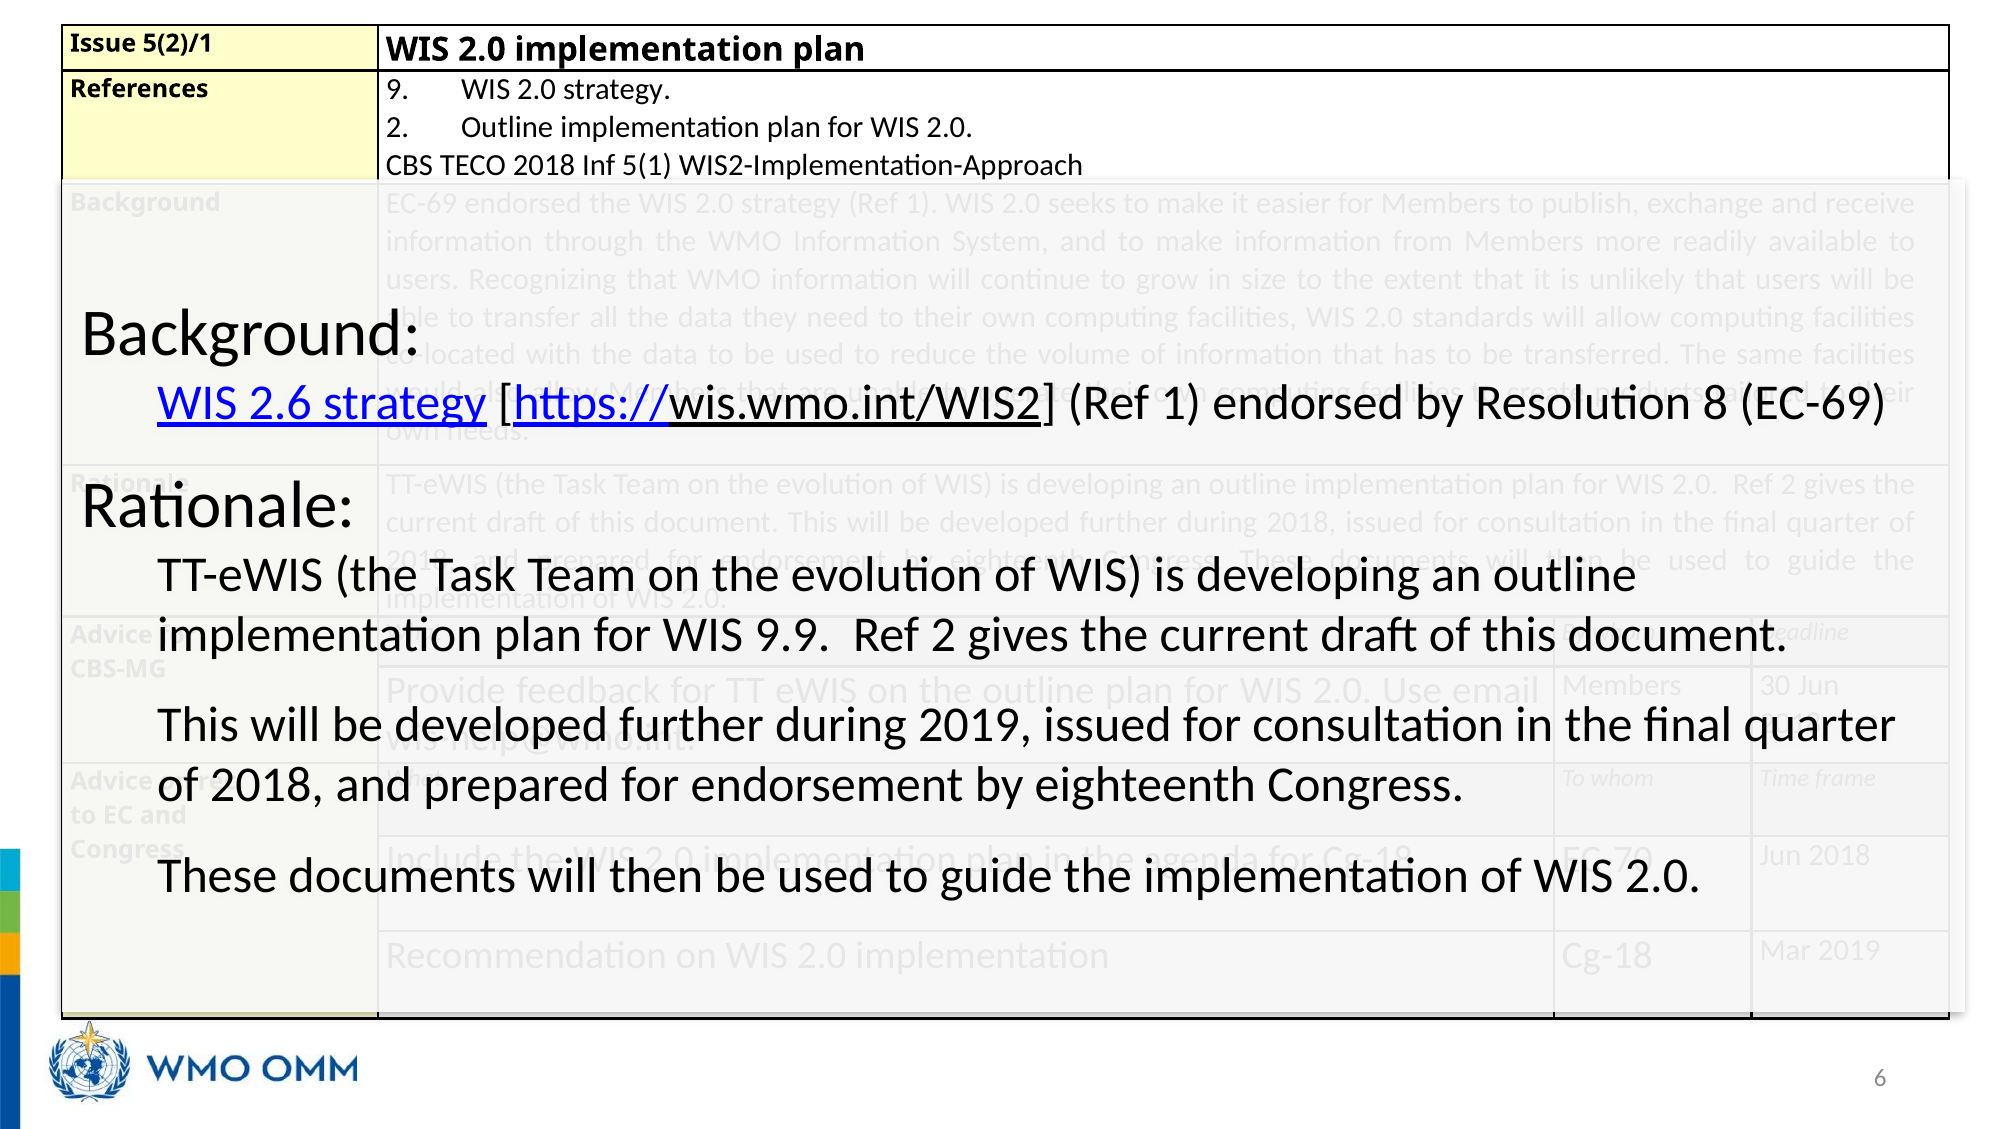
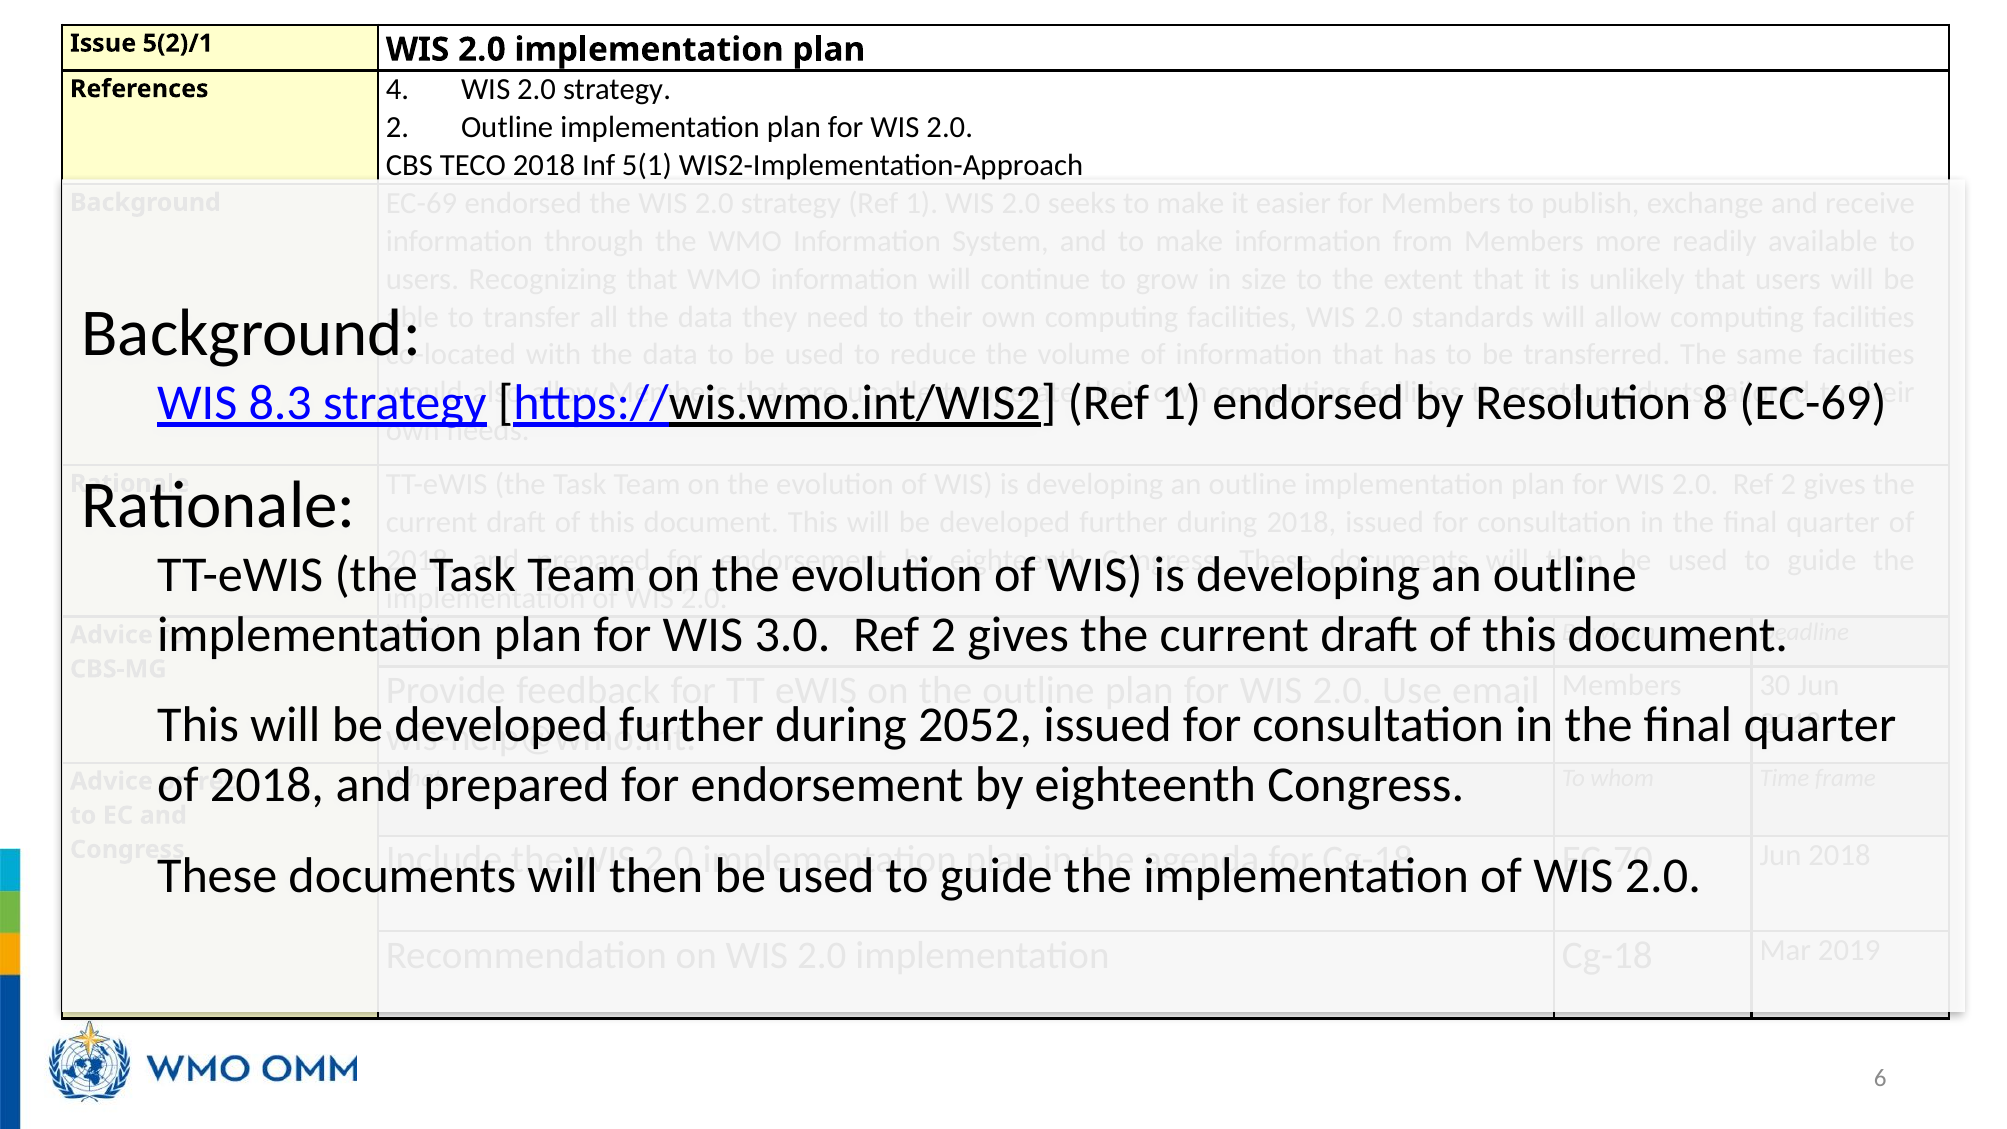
9: 9 -> 4
2.6: 2.6 -> 8.3
9.9: 9.9 -> 3.0
during 2019: 2019 -> 2052
